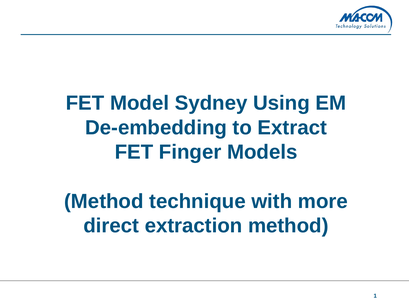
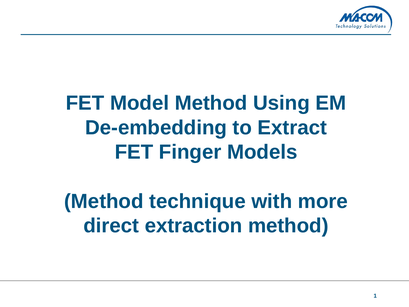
Model Sydney: Sydney -> Method
